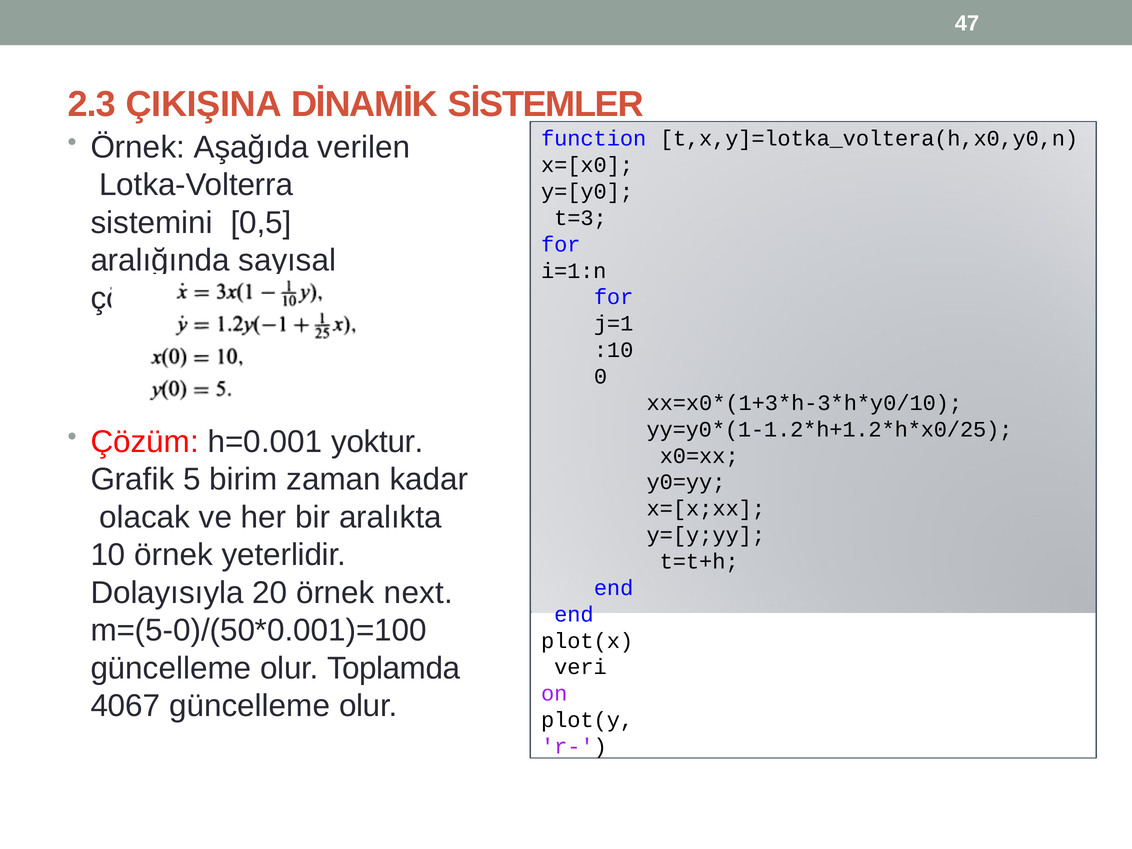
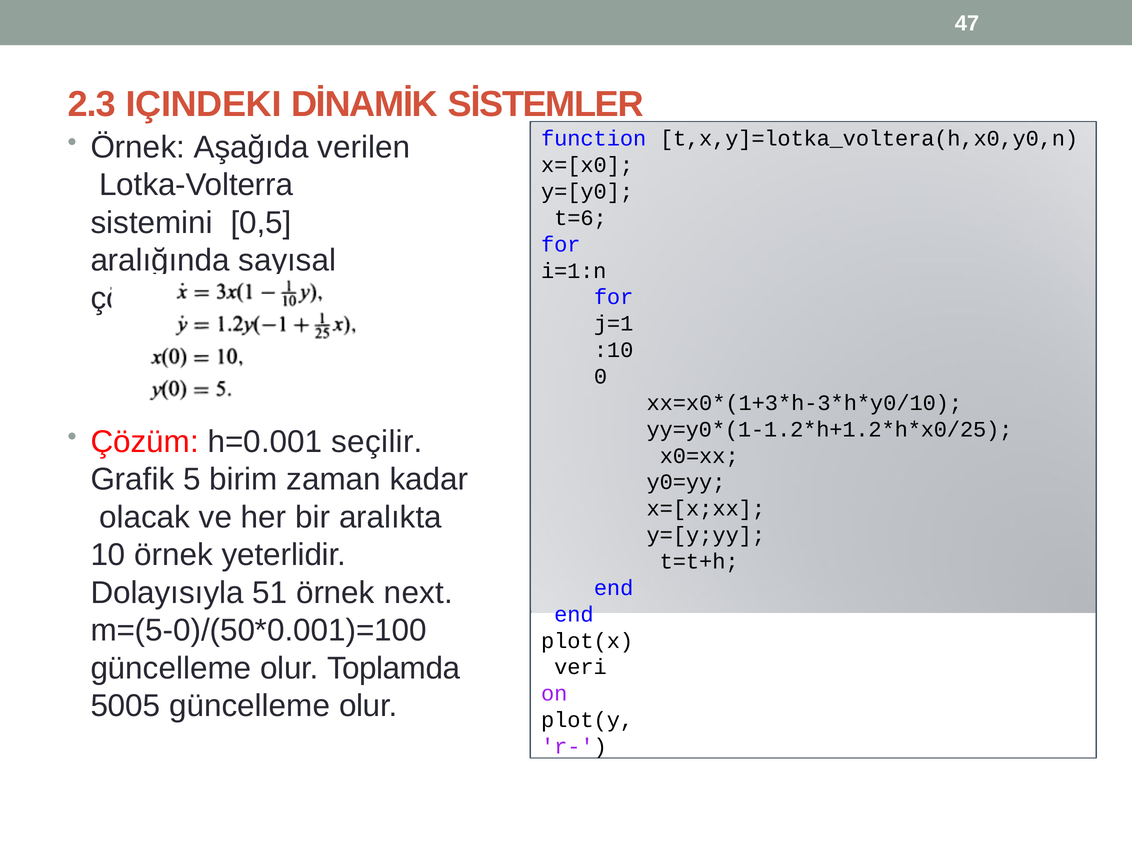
ÇIKIŞINA: ÇIKIŞINA -> IÇINDEKI
t=3: t=3 -> t=6
yoktur: yoktur -> seçilir
20: 20 -> 51
4067: 4067 -> 5005
